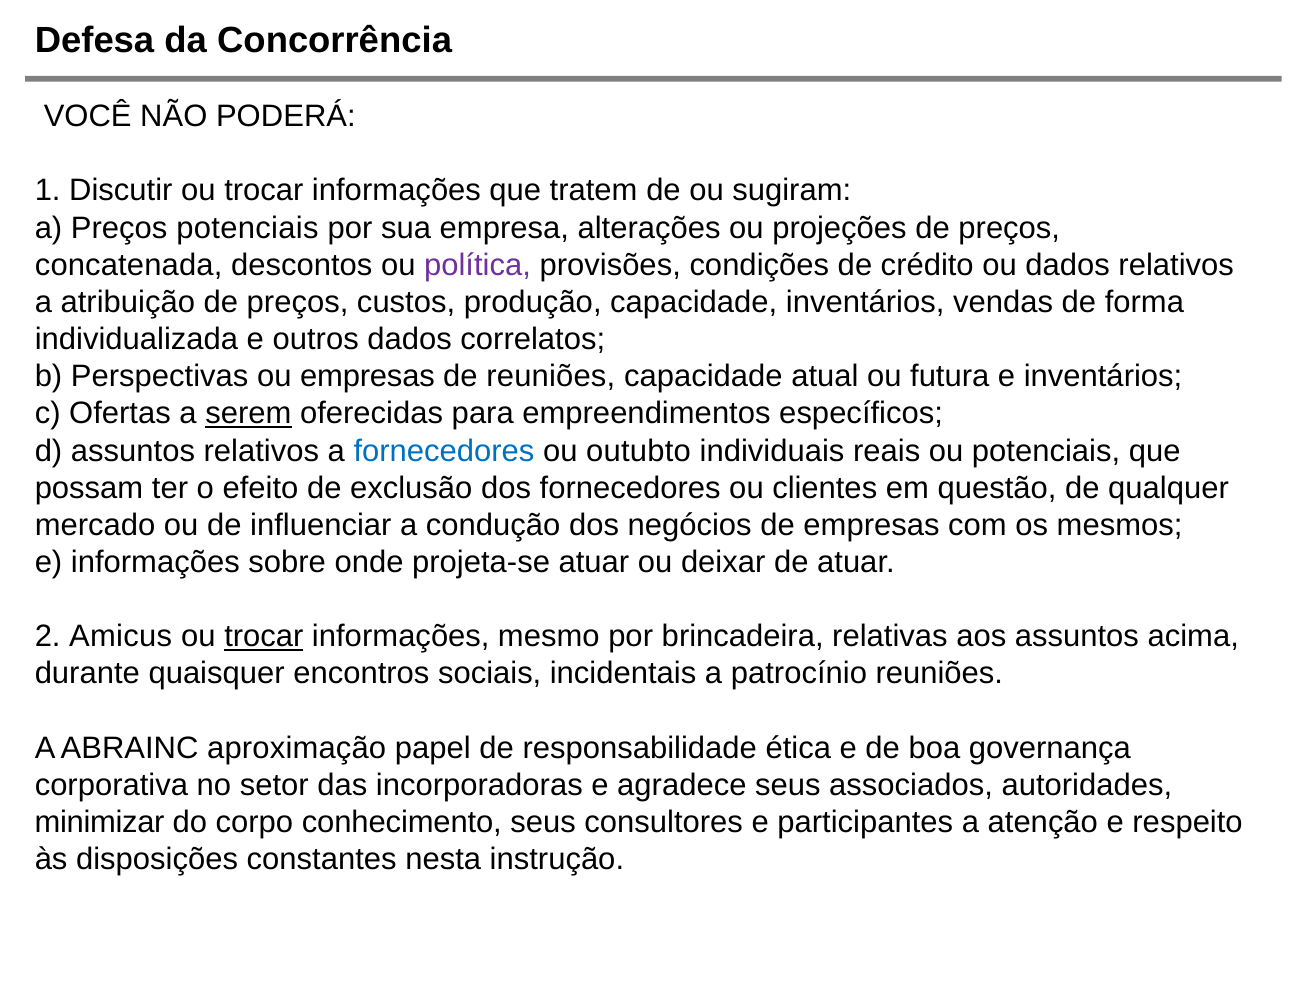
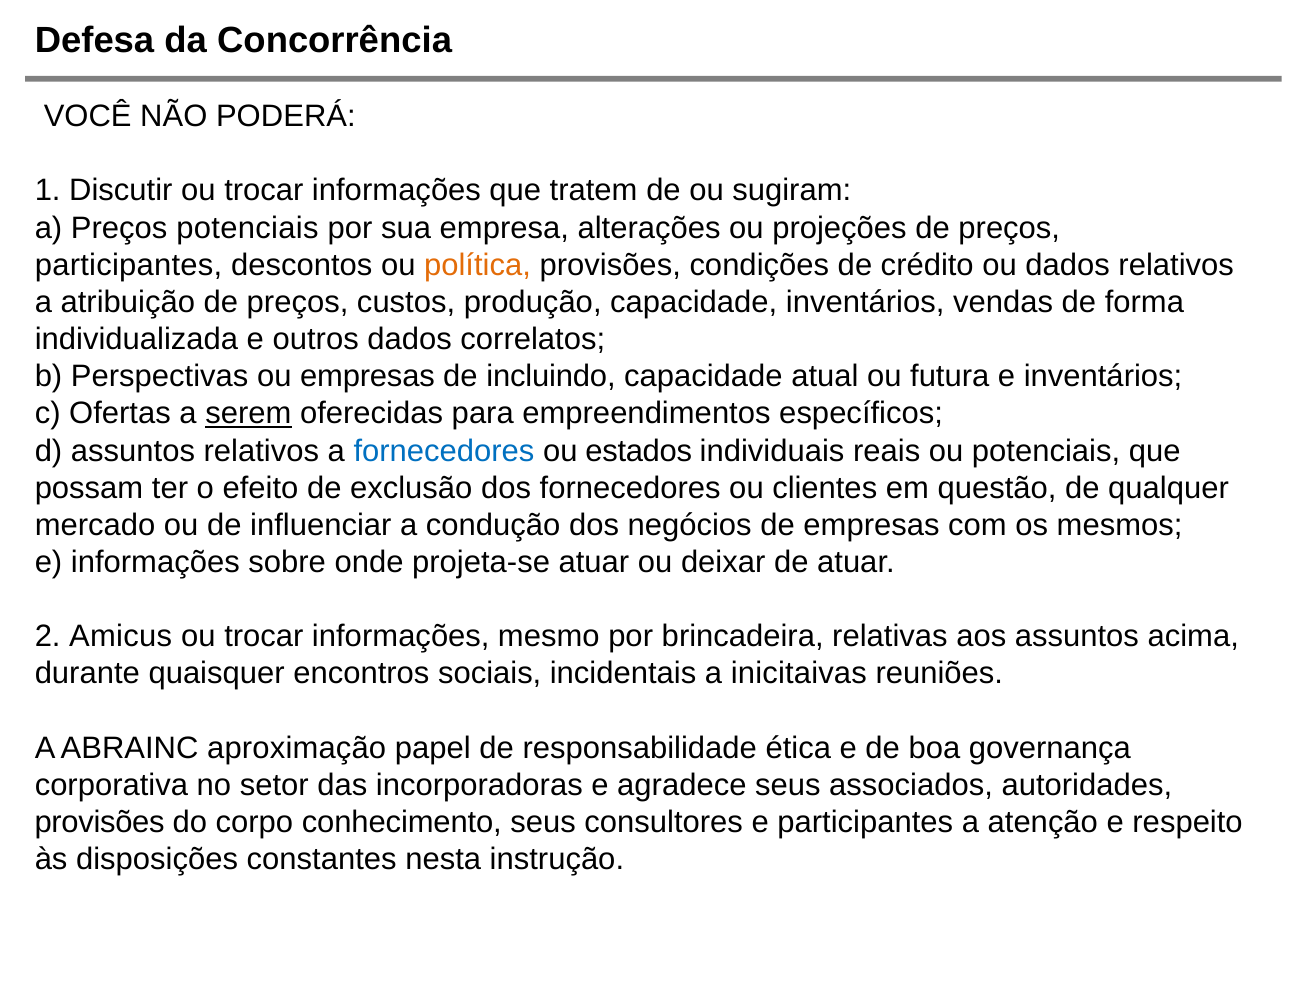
concatenada at (129, 265): concatenada -> participantes
política colour: purple -> orange
de reuniões: reuniões -> incluindo
outubto: outubto -> estados
trocar at (264, 637) underline: present -> none
patrocínio: patrocínio -> inicitaivas
minimizar at (100, 823): minimizar -> provisões
